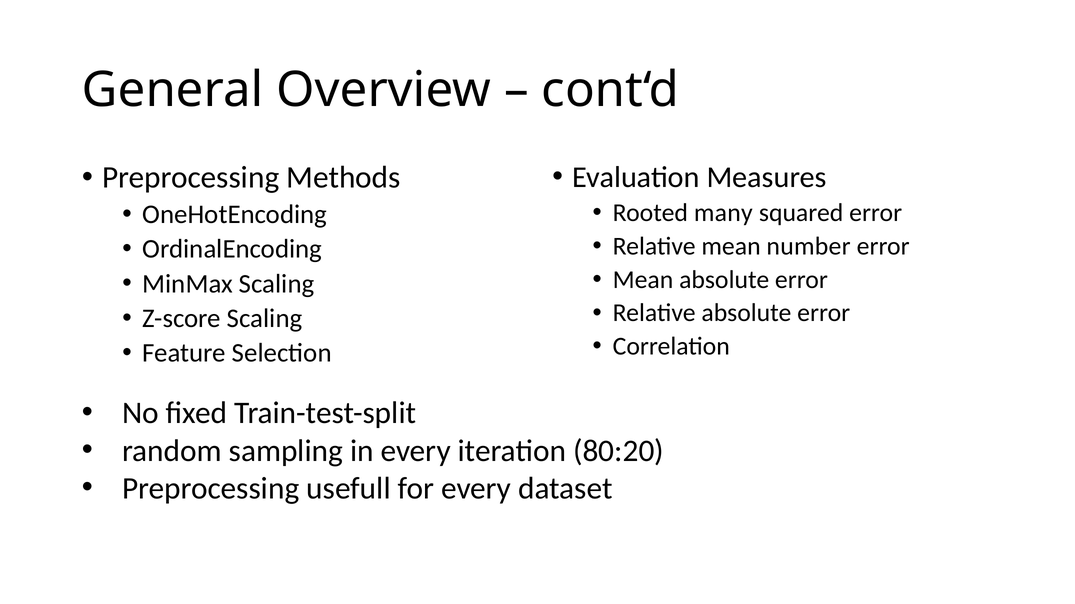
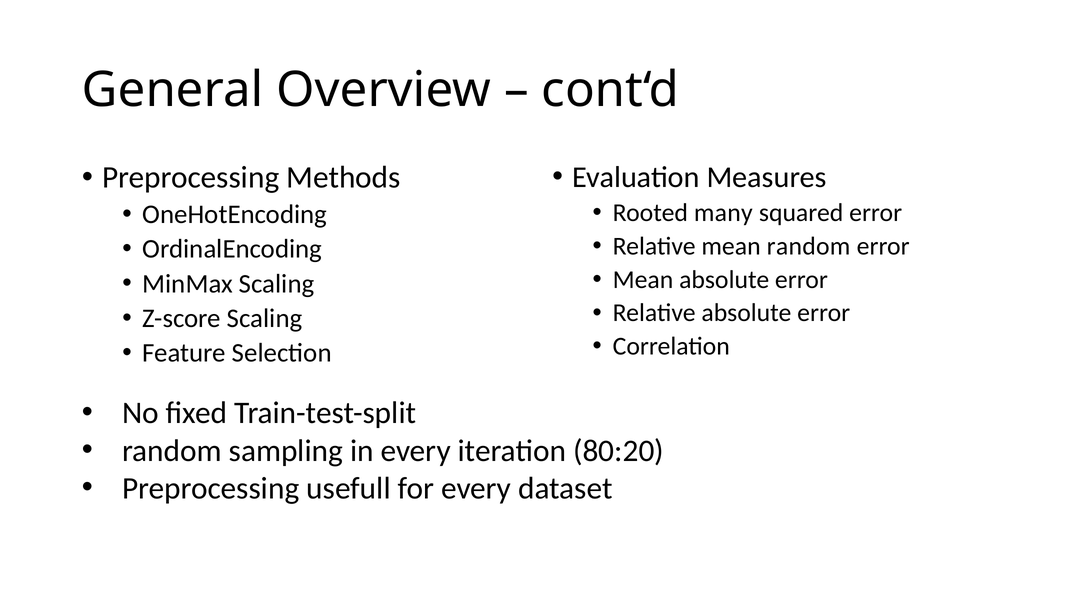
mean number: number -> random
